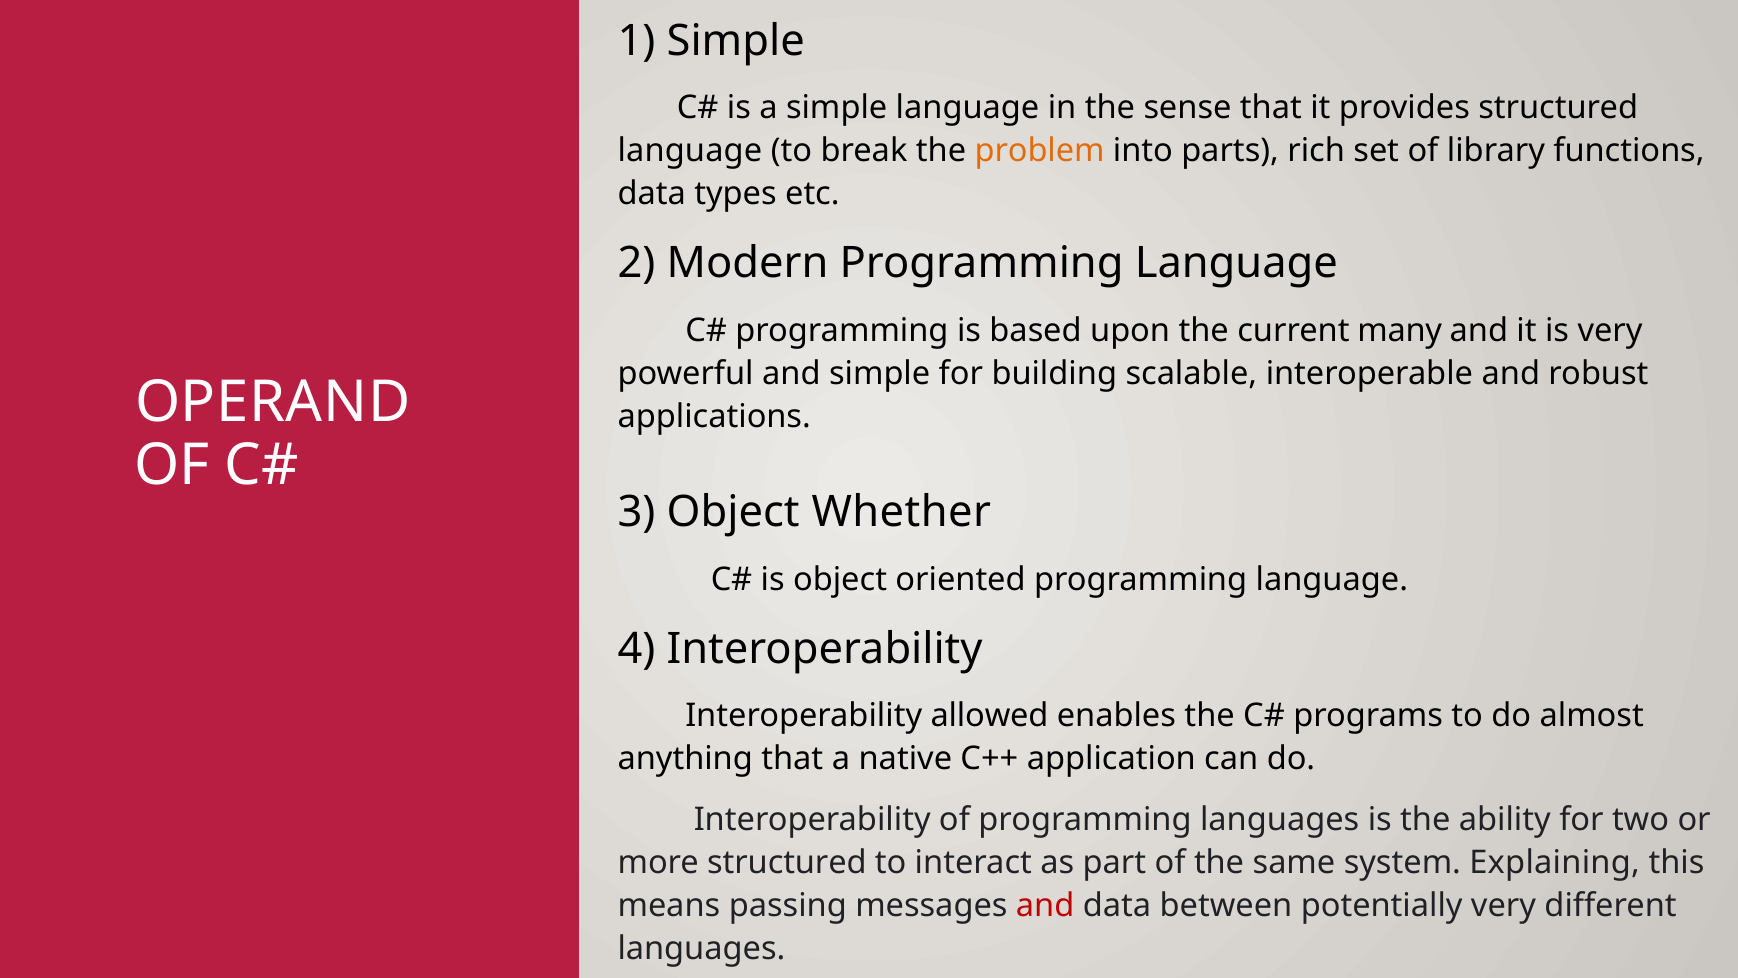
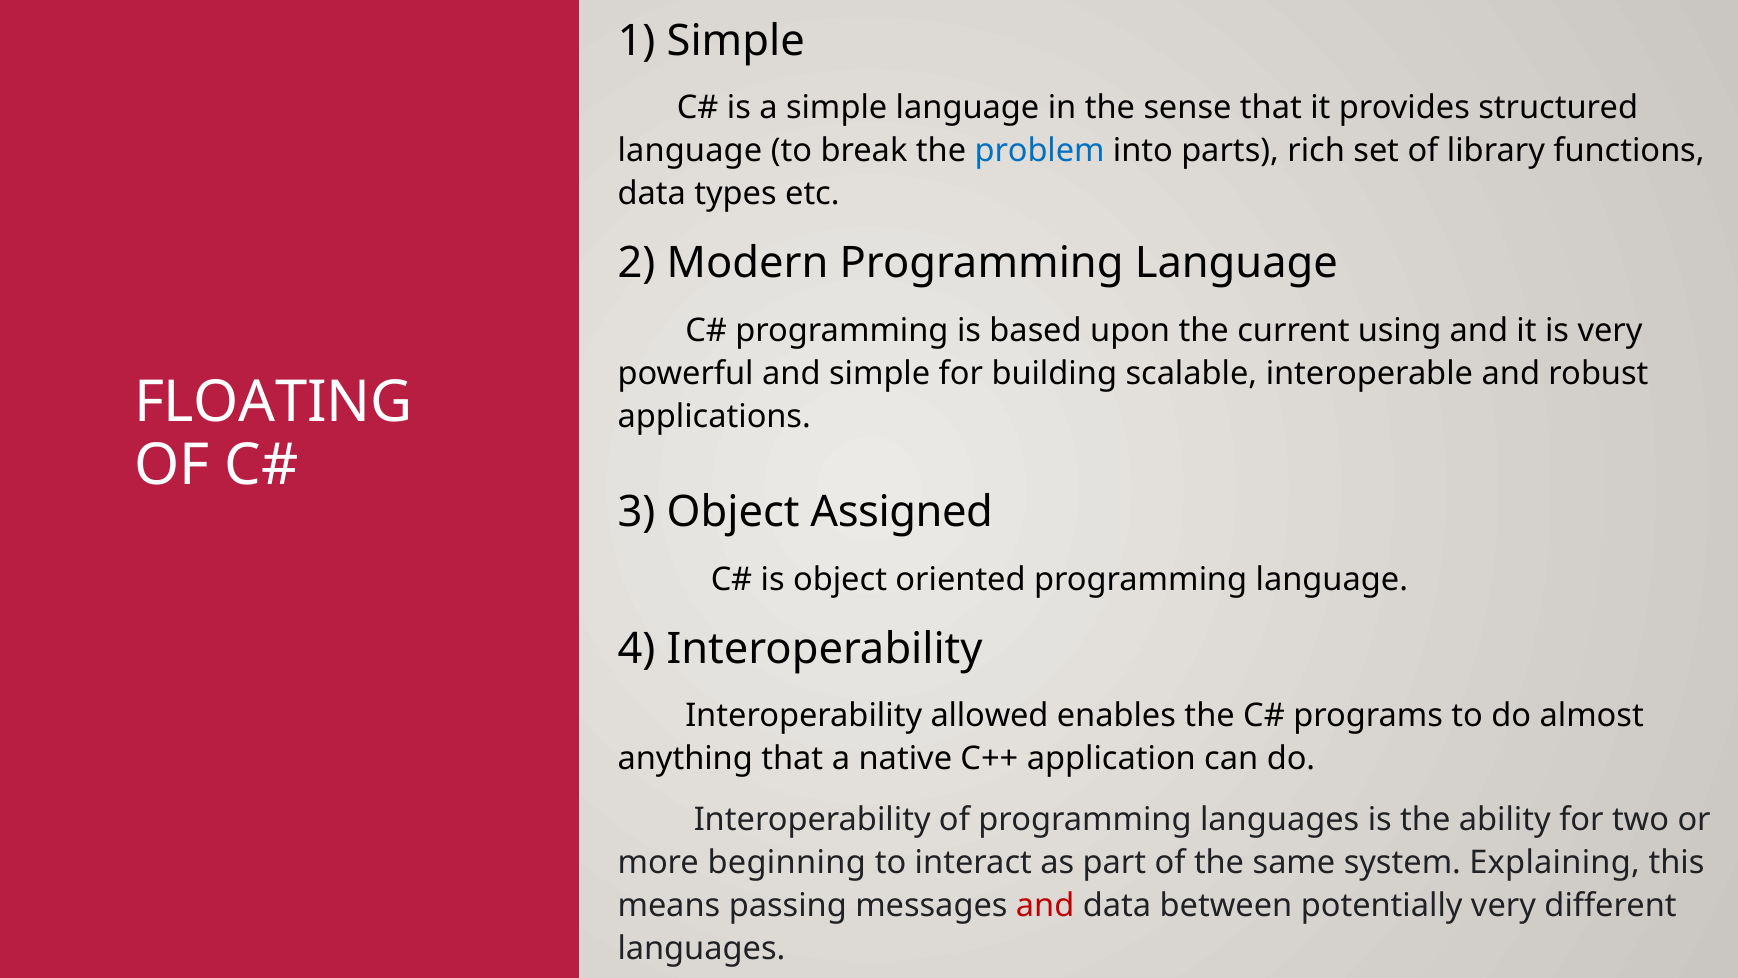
problem colour: orange -> blue
many: many -> using
OPERAND: OPERAND -> FLOATING
Whether: Whether -> Assigned
more structured: structured -> beginning
